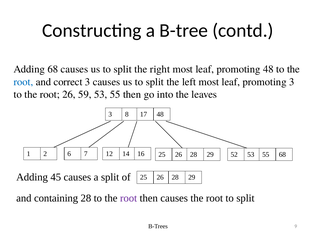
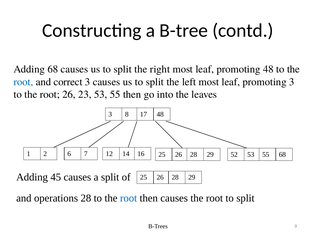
59: 59 -> 23
containing: containing -> operations
root at (129, 198) colour: purple -> blue
